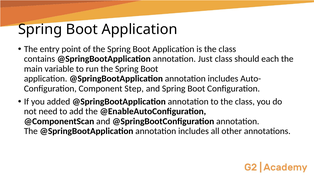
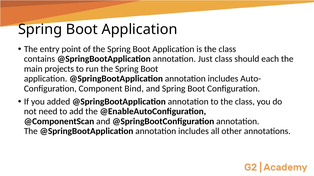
variable: variable -> projects
Step: Step -> Bind
